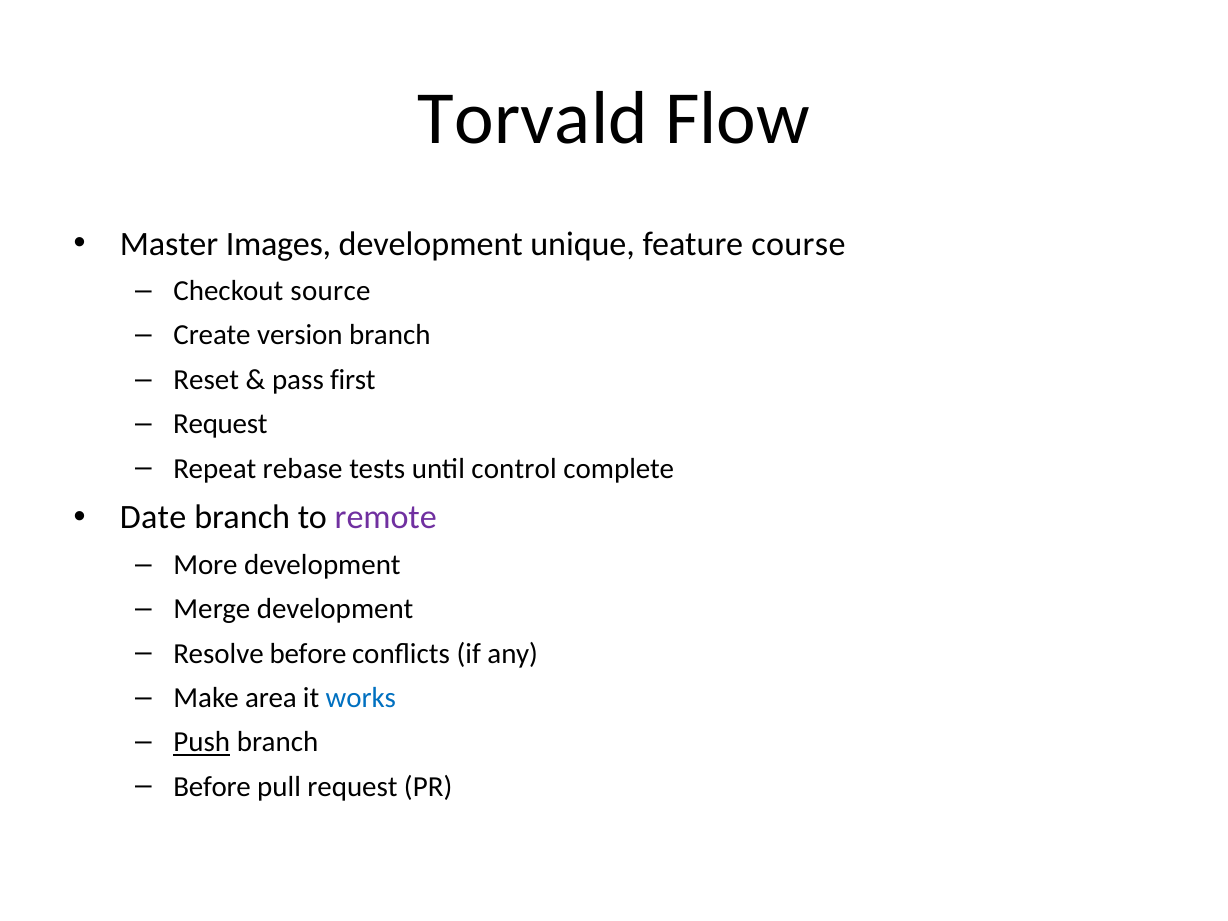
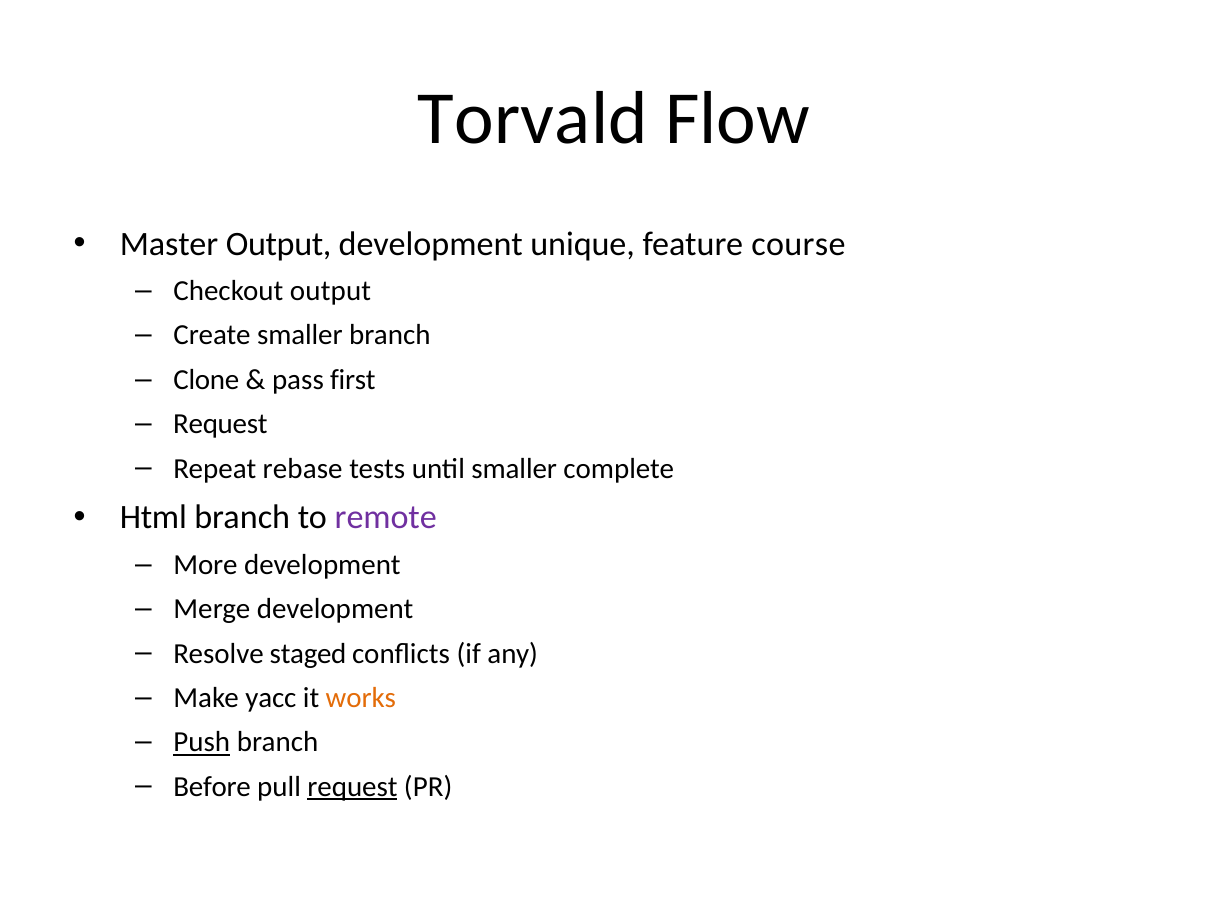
Master Images: Images -> Output
Checkout source: source -> output
Create version: version -> smaller
Reset: Reset -> Clone
until control: control -> smaller
Date: Date -> Html
Resolve before: before -> staged
area: area -> yacc
works colour: blue -> orange
request at (352, 787) underline: none -> present
